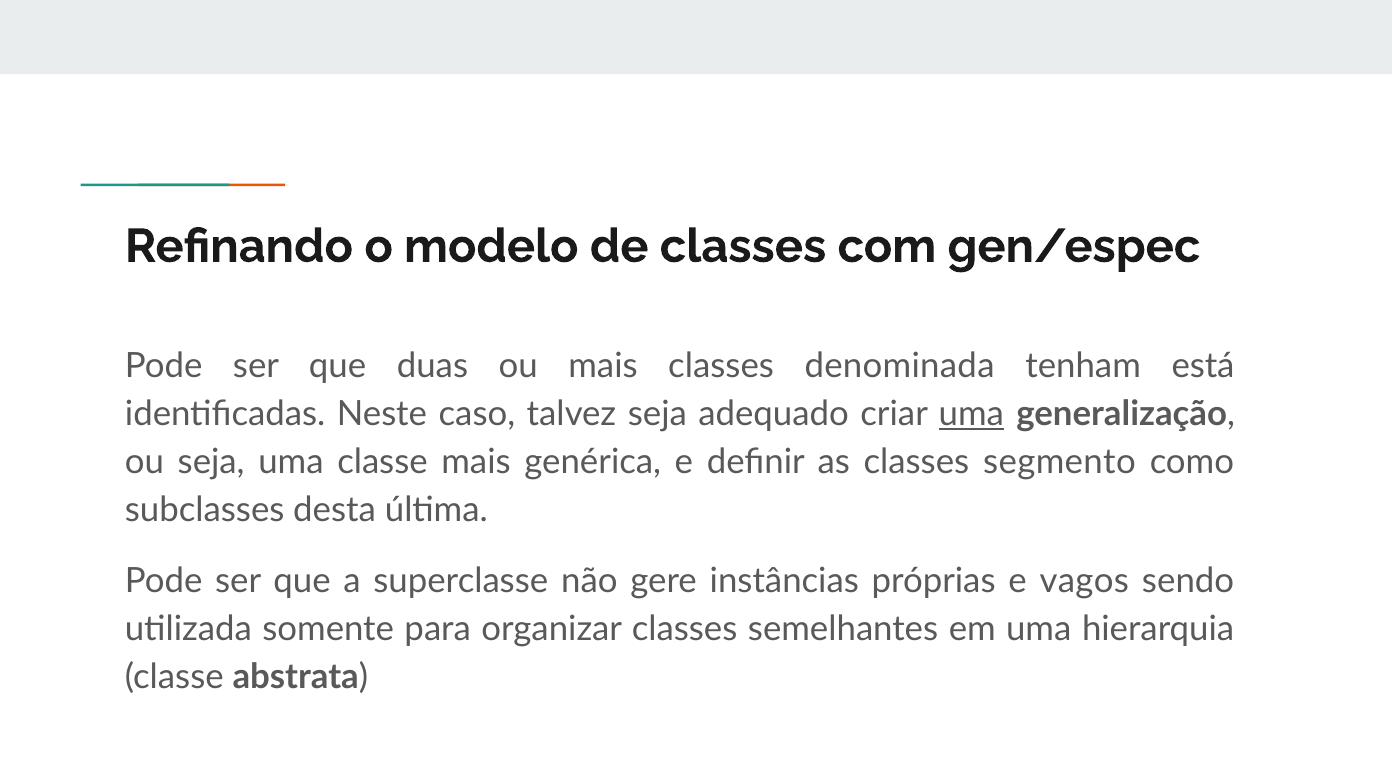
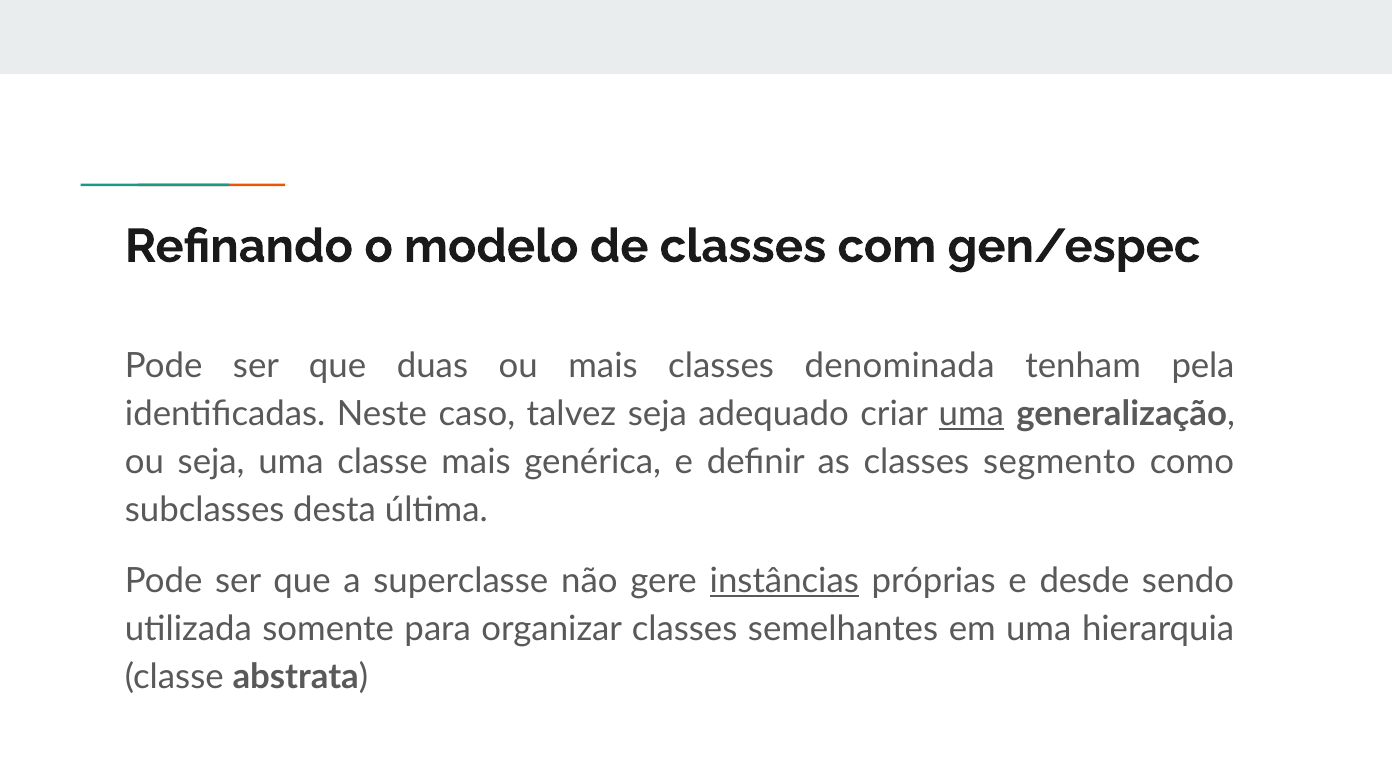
está: está -> pela
instâncias underline: none -> present
vagos: vagos -> desde
